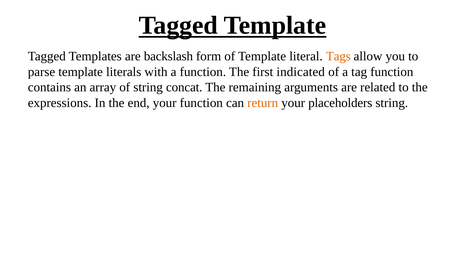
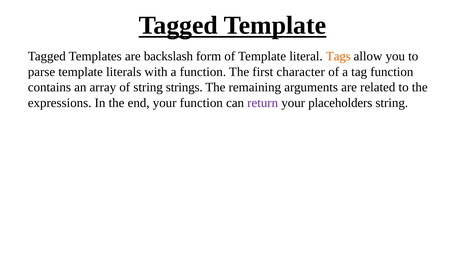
indicated: indicated -> character
concat: concat -> strings
return colour: orange -> purple
